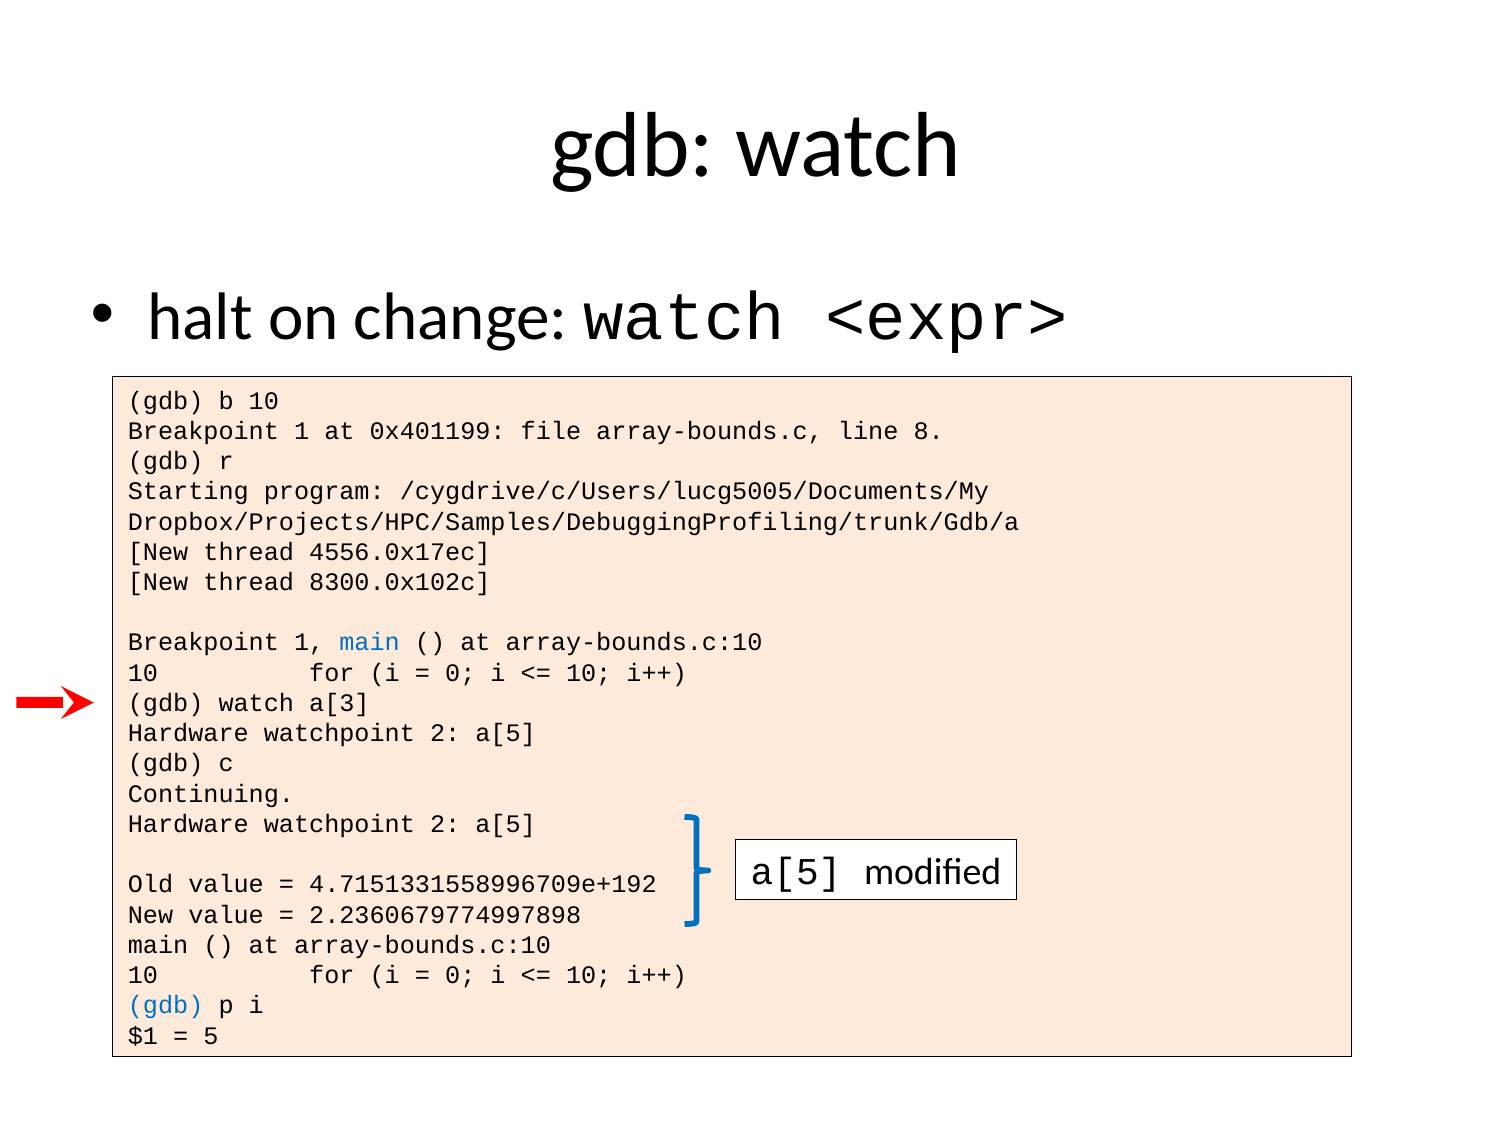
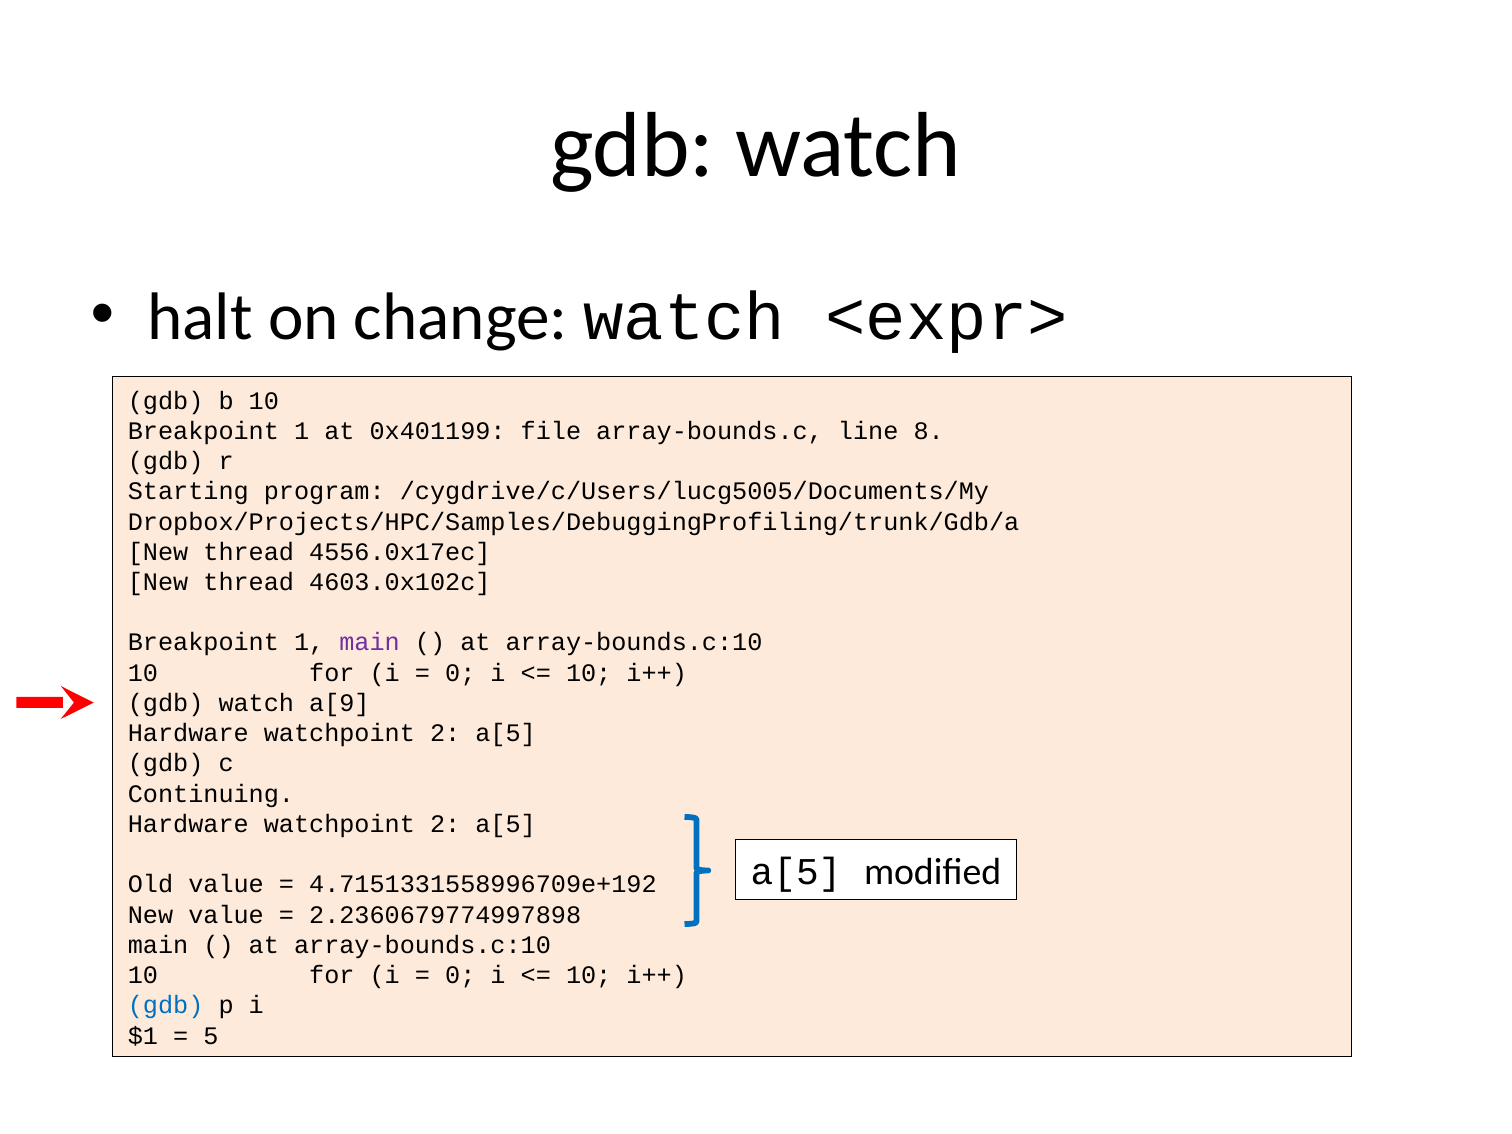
8300.0x102c: 8300.0x102c -> 4603.0x102c
main at (370, 643) colour: blue -> purple
a[3: a[3 -> a[9
